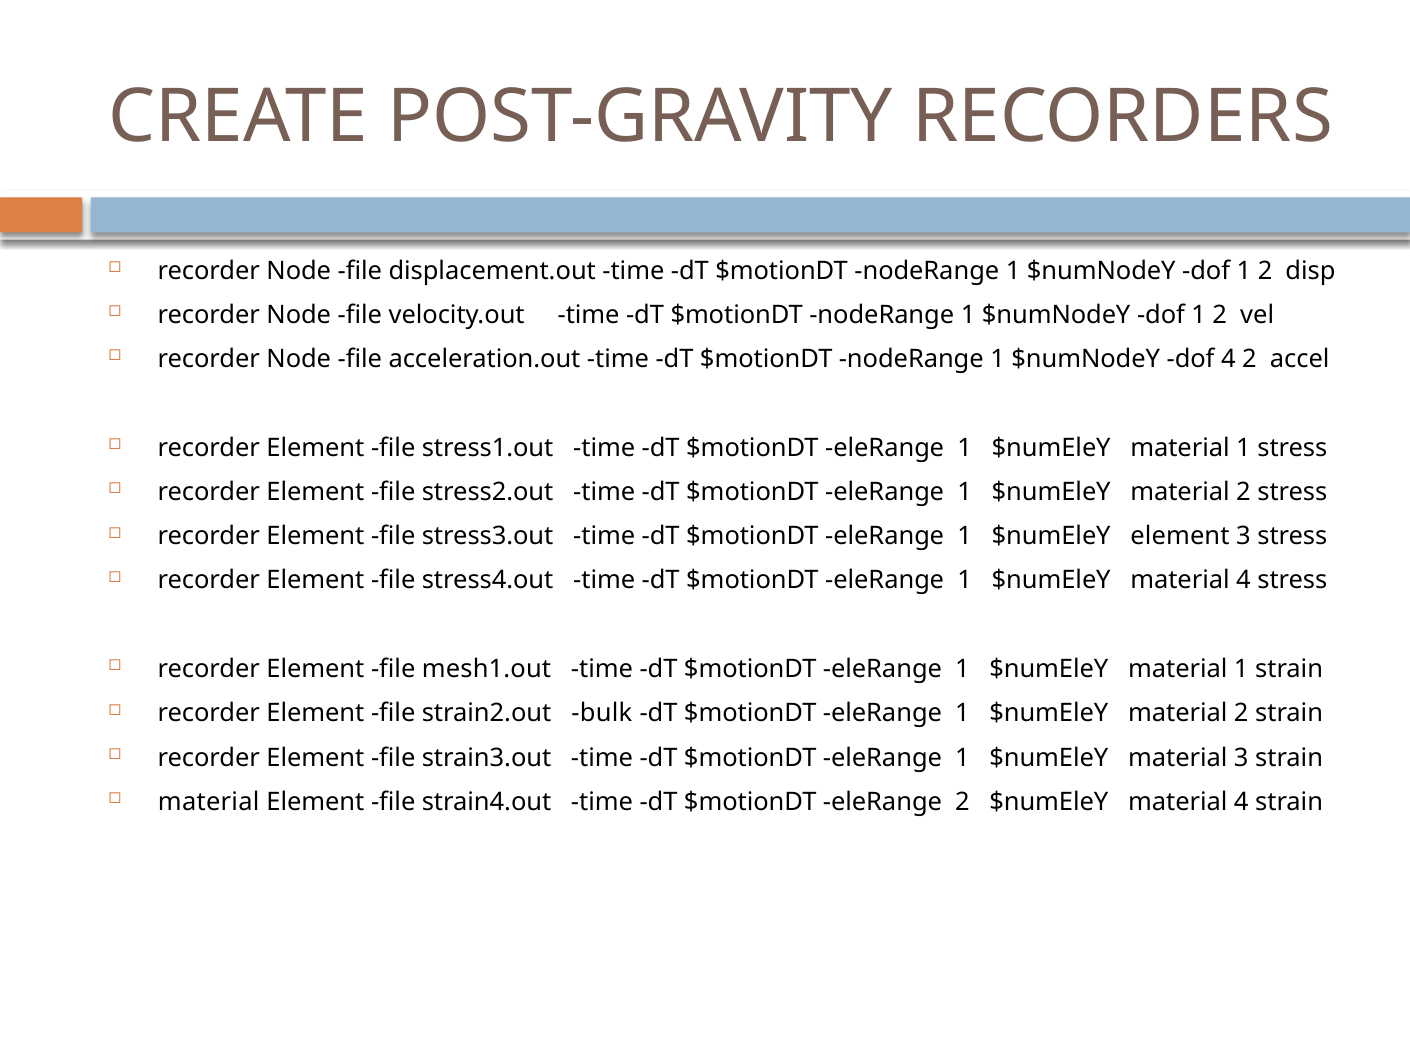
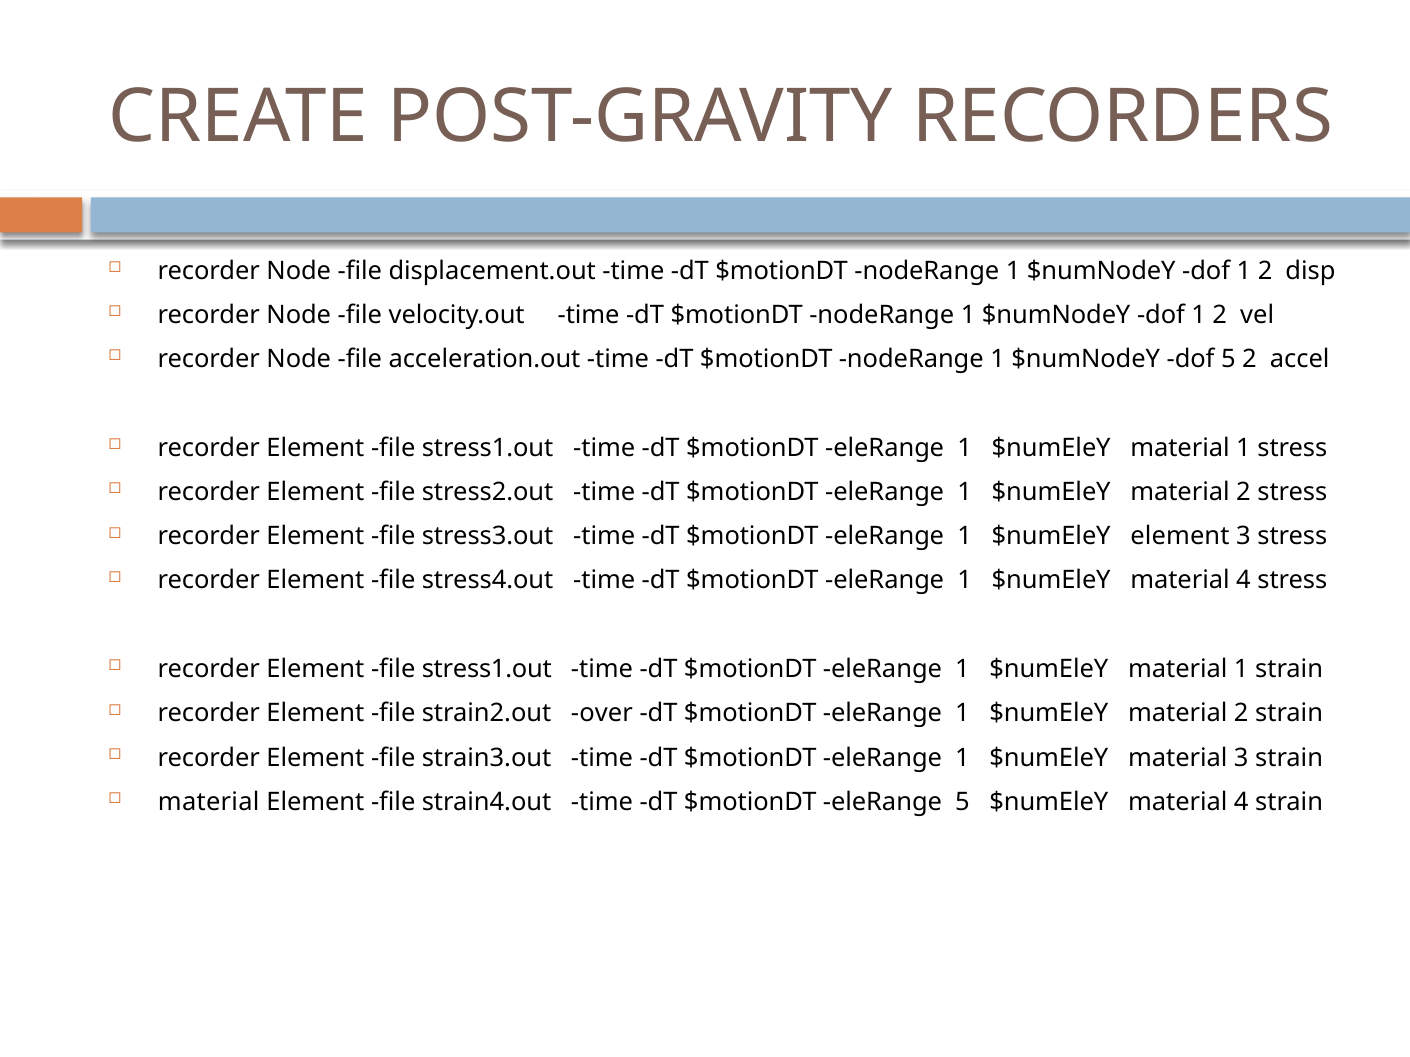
dof 4: 4 -> 5
mesh1.out at (487, 669): mesh1.out -> stress1.out
bulk: bulk -> over
eleRange 2: 2 -> 5
